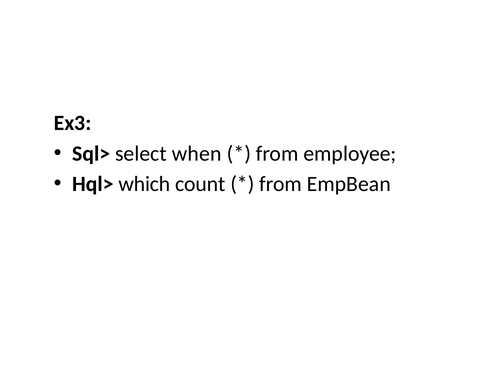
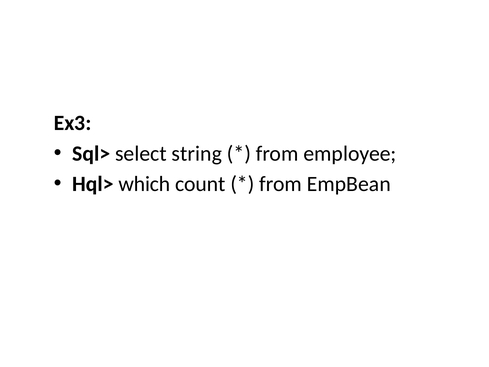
when: when -> string
